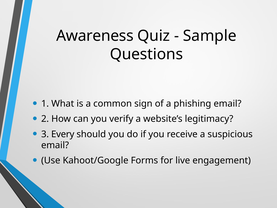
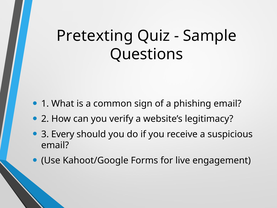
Awareness: Awareness -> Pretexting
